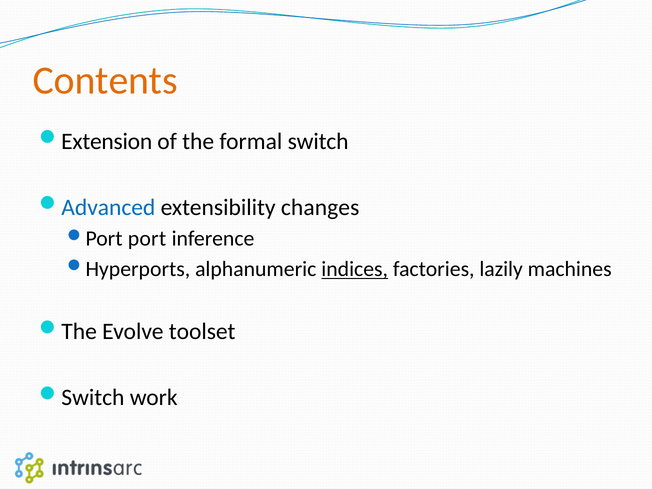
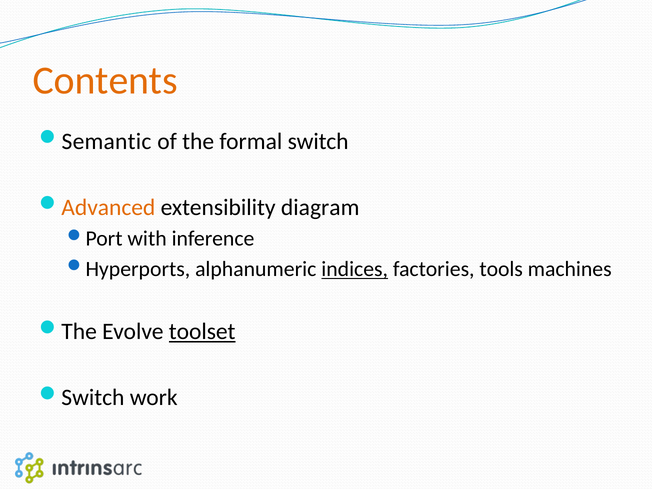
Extension: Extension -> Semantic
Advanced colour: blue -> orange
changes: changes -> diagram
port: port -> with
lazily: lazily -> tools
toolset underline: none -> present
